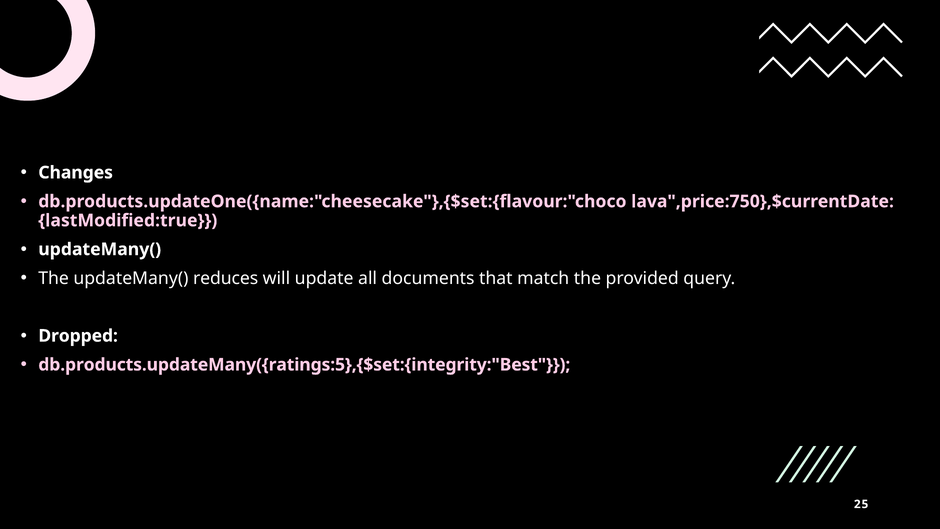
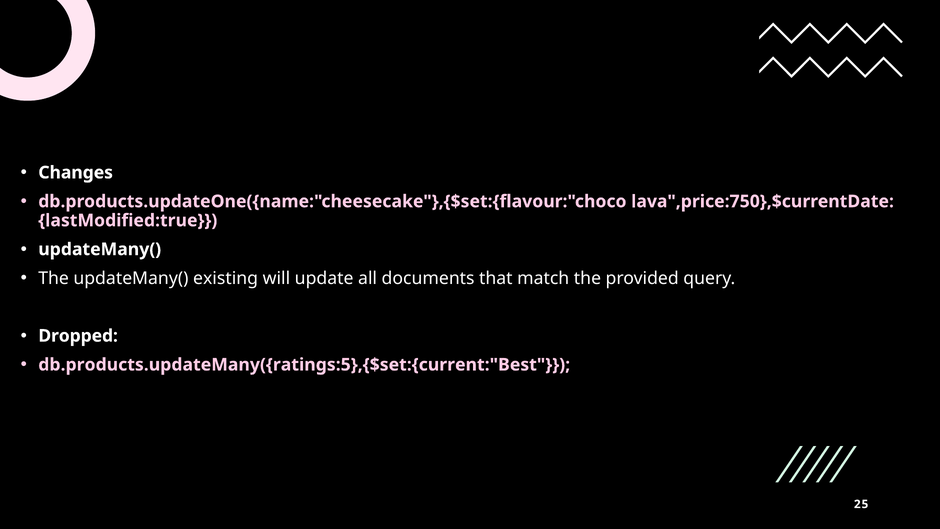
reduces: reduces -> existing
db.products.updateMany({ratings:5},{$set:{integrity:"Best: db.products.updateMany({ratings:5},{$set:{integrity:"Best -> db.products.updateMany({ratings:5},{$set:{current:"Best
